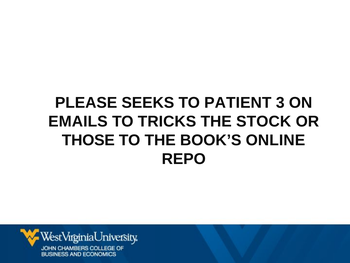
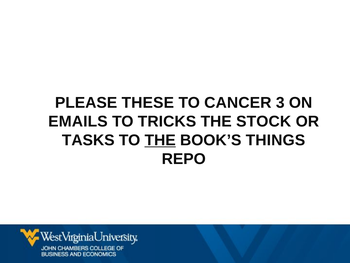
SEEKS: SEEKS -> THESE
PATIENT: PATIENT -> CANCER
THOSE: THOSE -> TASKS
THE at (160, 140) underline: none -> present
ONLINE: ONLINE -> THINGS
